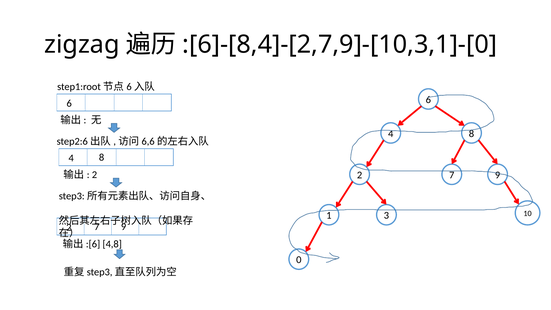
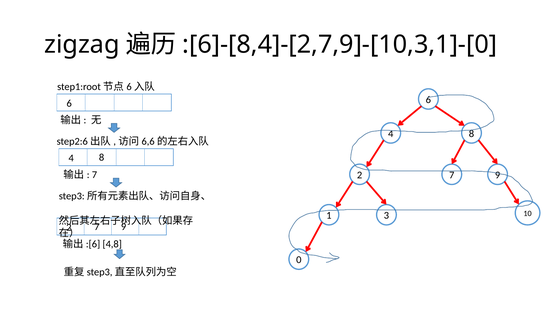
2 at (94, 175): 2 -> 7
